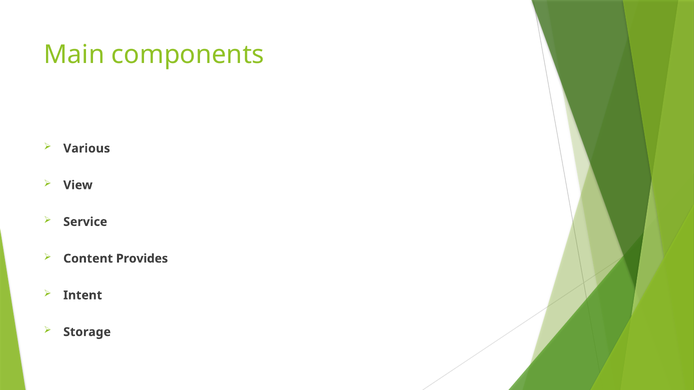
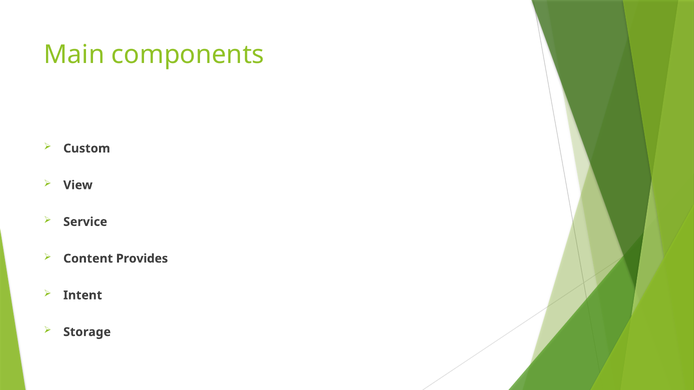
Various: Various -> Custom
